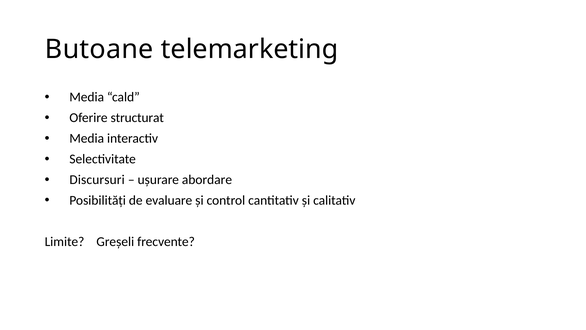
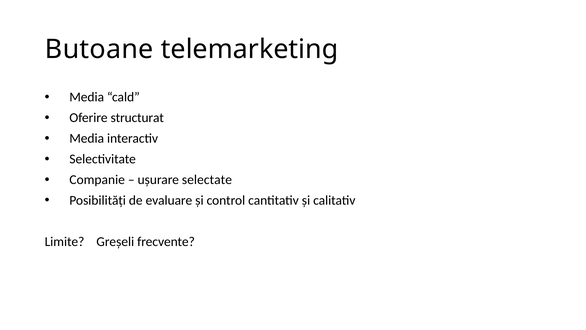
Discursuri: Discursuri -> Companie
abordare: abordare -> selectate
